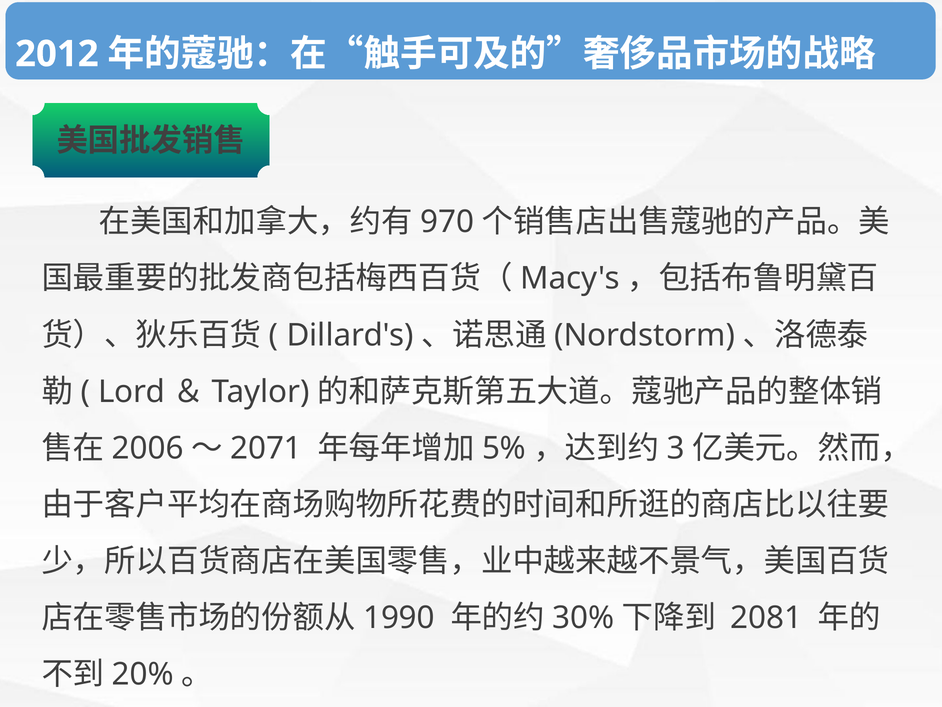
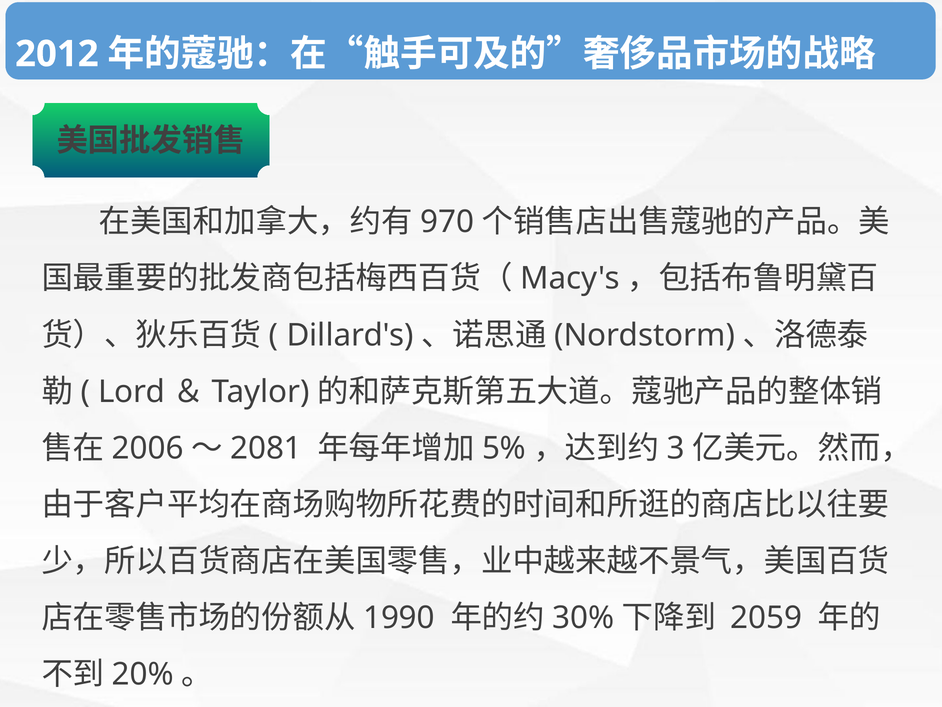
2071: 2071 -> 2081
2081: 2081 -> 2059
